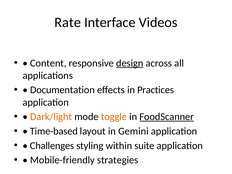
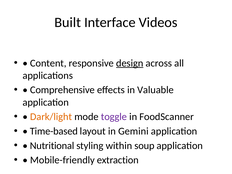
Rate: Rate -> Built
Documentation: Documentation -> Comprehensive
Practices: Practices -> Valuable
toggle colour: orange -> purple
FoodScanner underline: present -> none
Challenges: Challenges -> Nutritional
suite: suite -> soup
strategies: strategies -> extraction
